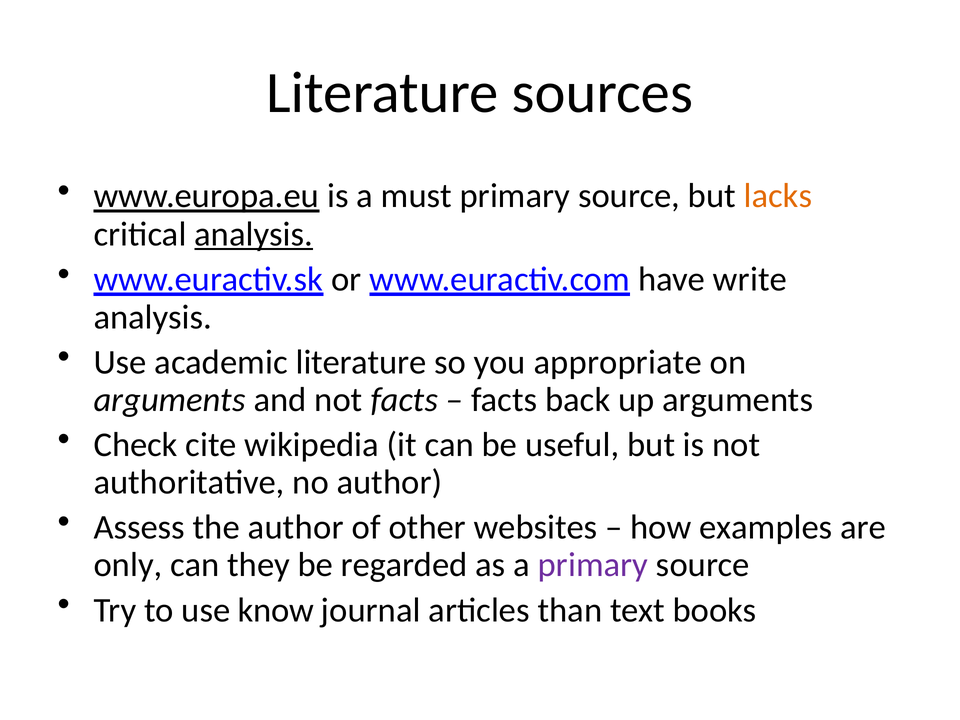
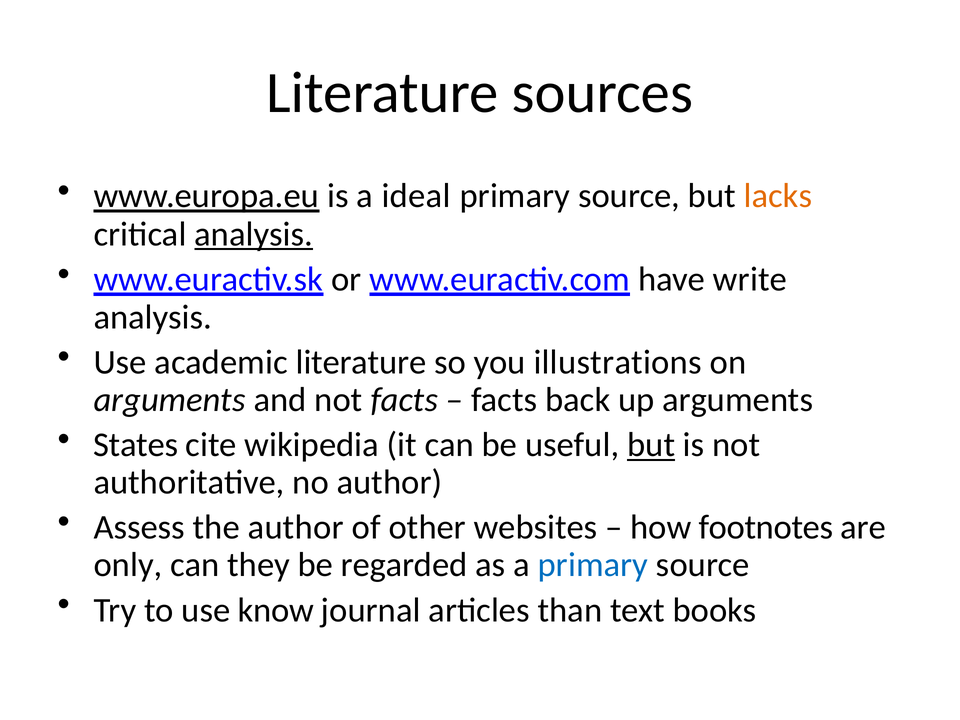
must: must -> ideal
appropriate: appropriate -> illustrations
Check: Check -> States
but at (651, 445) underline: none -> present
examples: examples -> footnotes
primary at (593, 565) colour: purple -> blue
